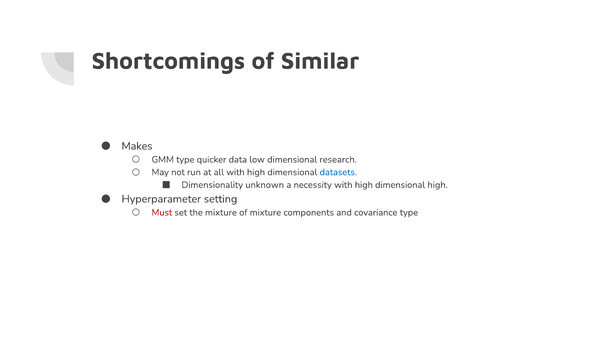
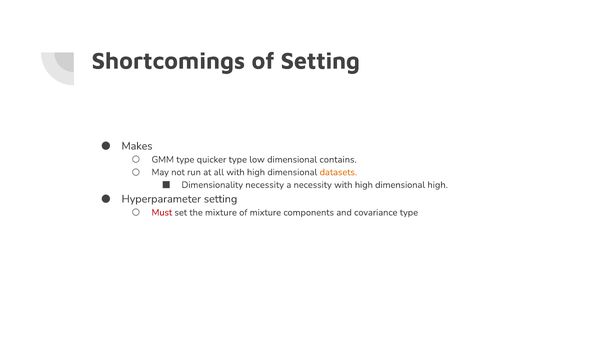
of Similar: Similar -> Setting
quicker data: data -> type
research: research -> contains
datasets colour: blue -> orange
Dimensionality unknown: unknown -> necessity
